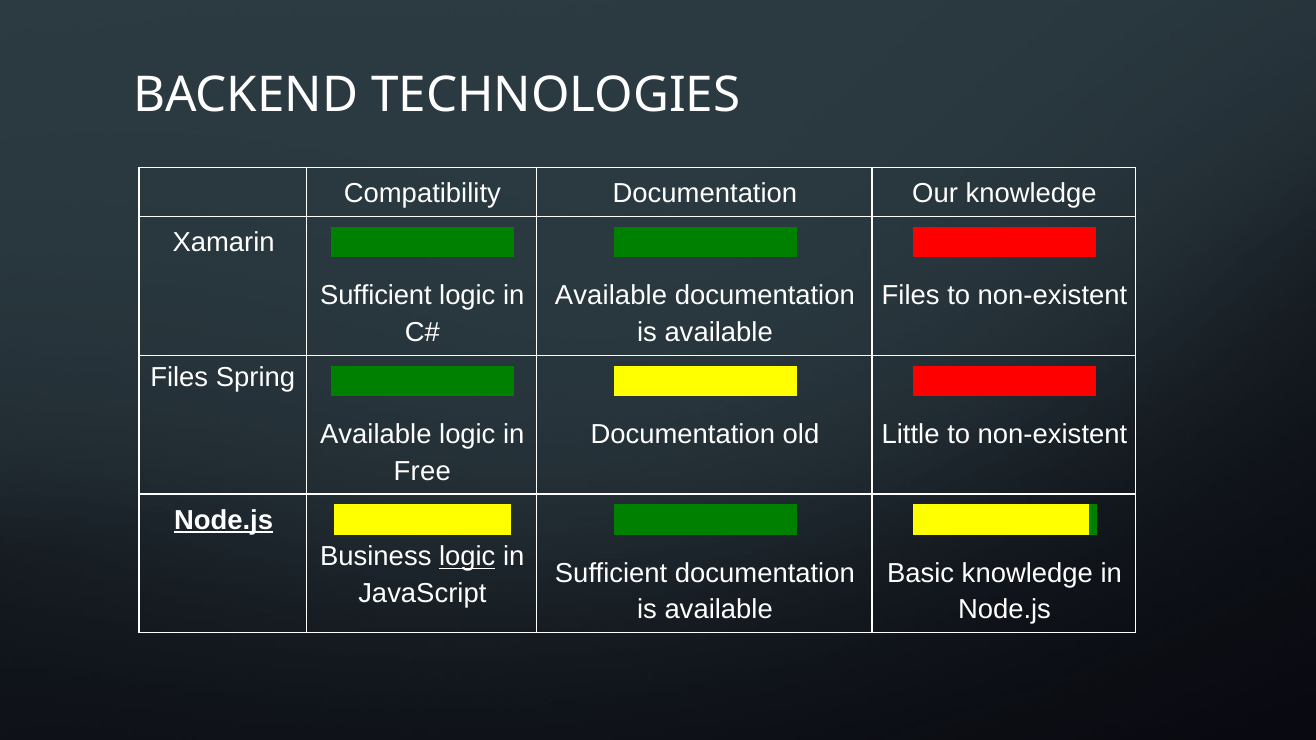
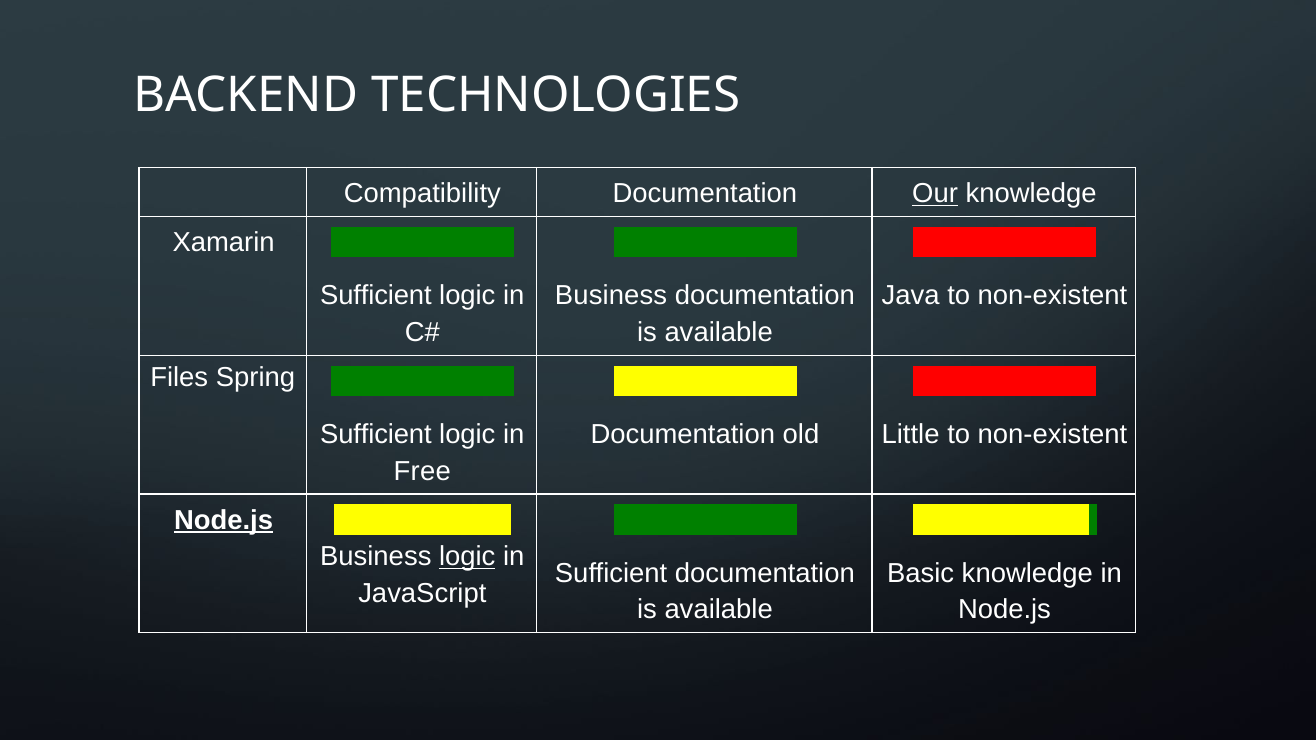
Our underline: none -> present
Available at (611, 296): Available -> Business
Files at (911, 296): Files -> Java
Available at (376, 435): Available -> Sufficient
